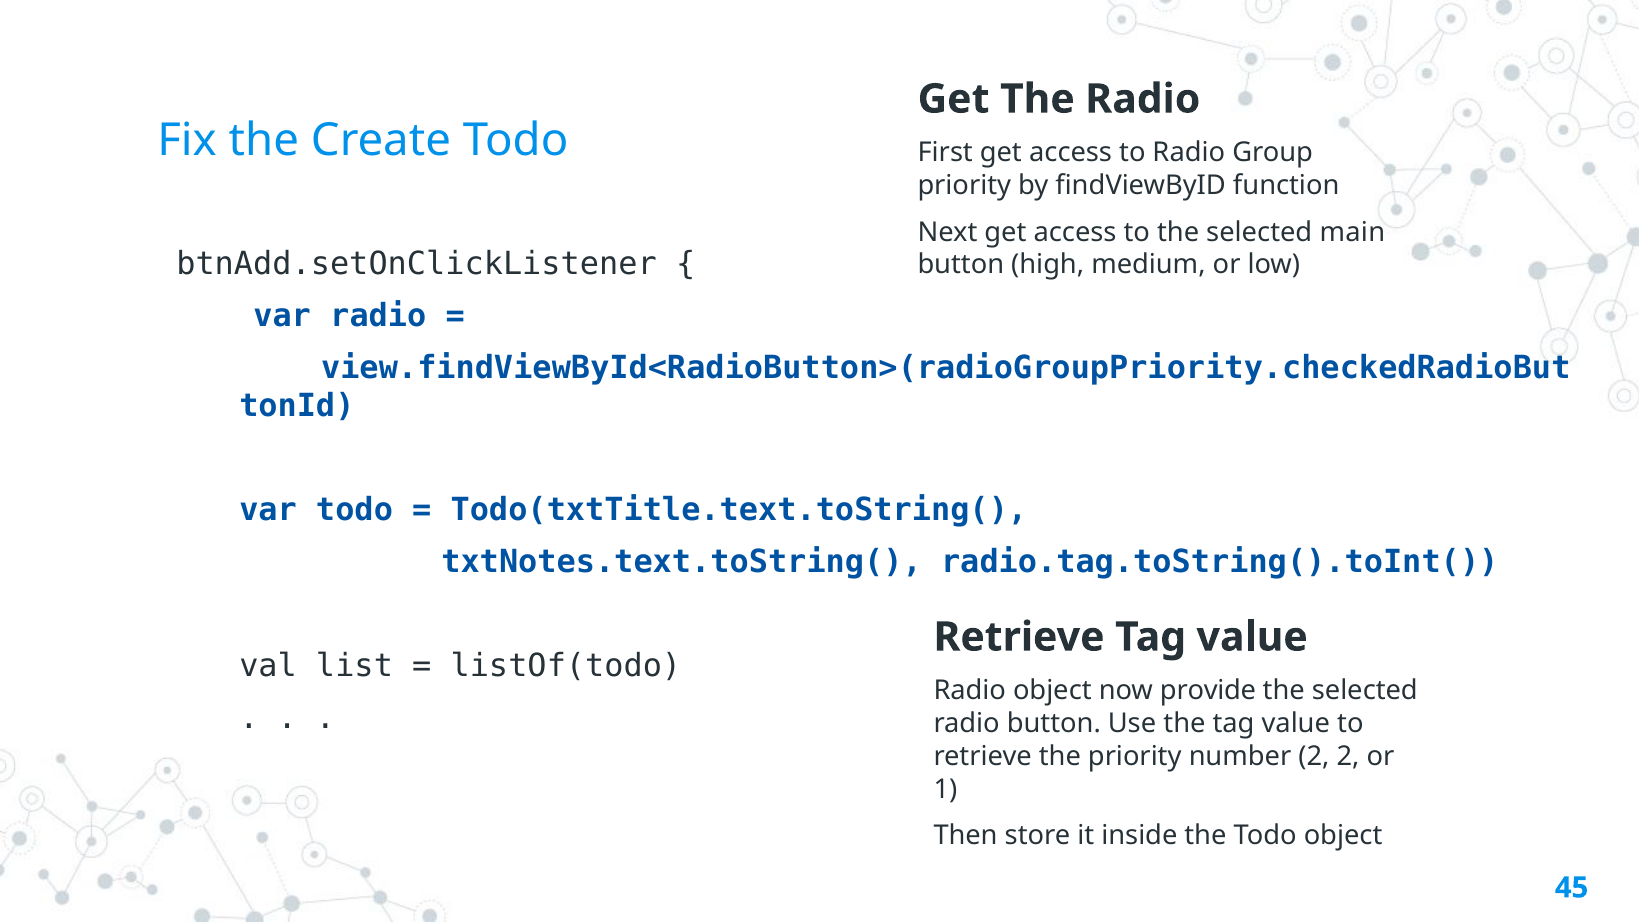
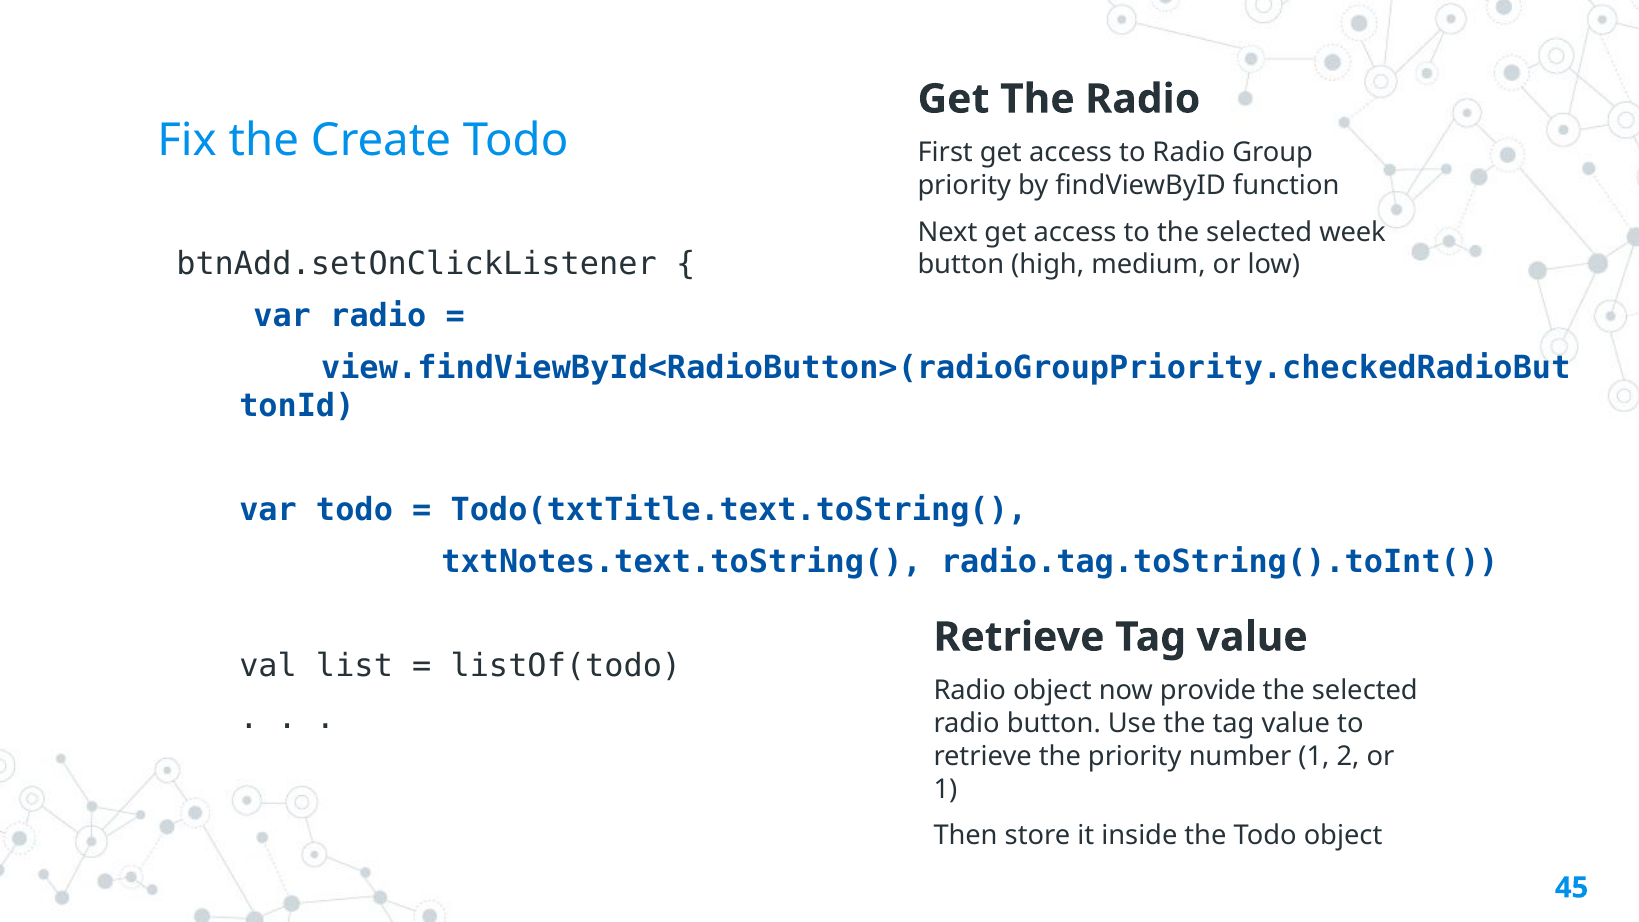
main: main -> week
number 2: 2 -> 1
